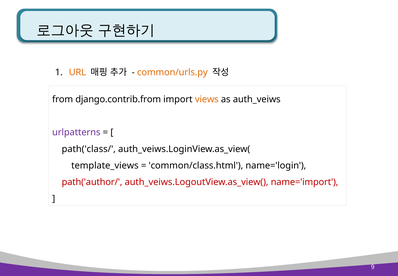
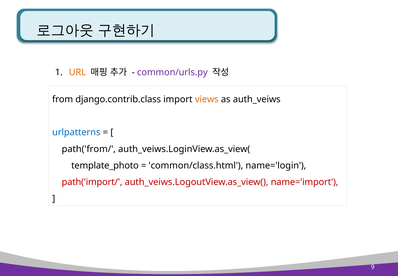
common/urls.py colour: orange -> purple
django.contrib.from: django.contrib.from -> django.contrib.class
urlpatterns colour: purple -> blue
path('class/: path('class/ -> path('from/
template_views: template_views -> template_photo
path('author/: path('author/ -> path('import/
